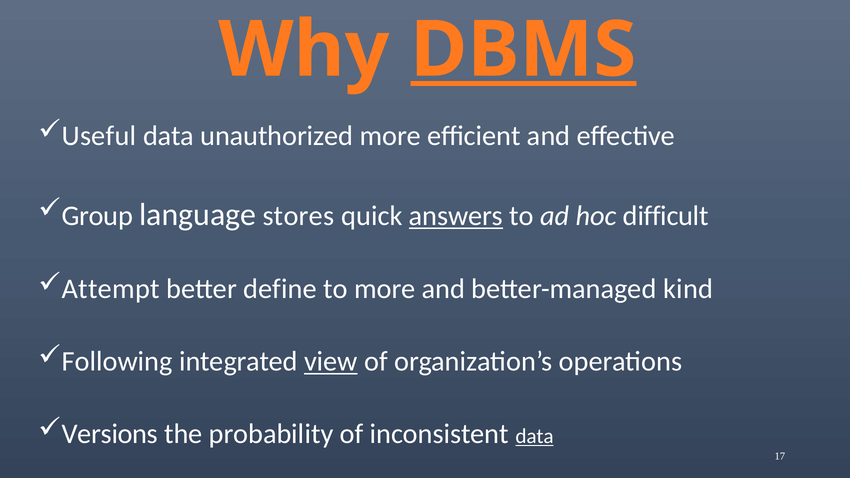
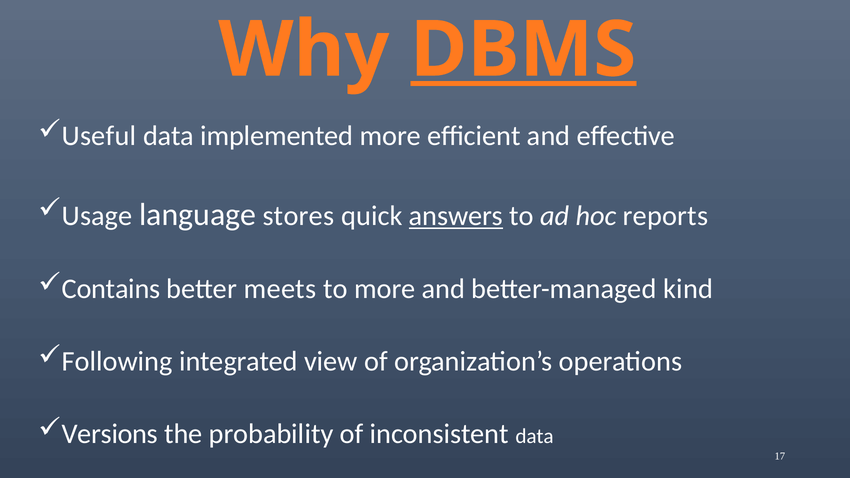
unauthorized: unauthorized -> implemented
Group: Group -> Usage
difficult: difficult -> reports
Attempt: Attempt -> Contains
define: define -> meets
view underline: present -> none
data at (535, 436) underline: present -> none
